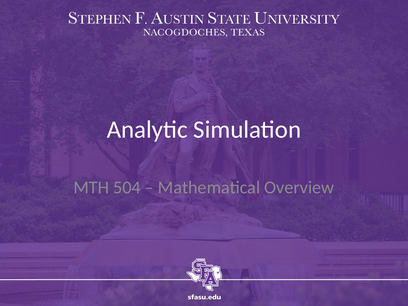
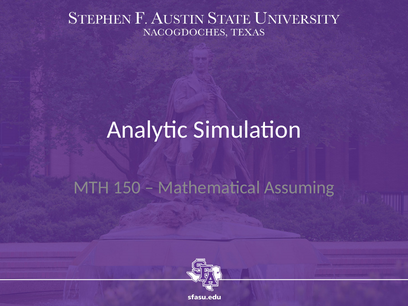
504: 504 -> 150
Overview: Overview -> Assuming
